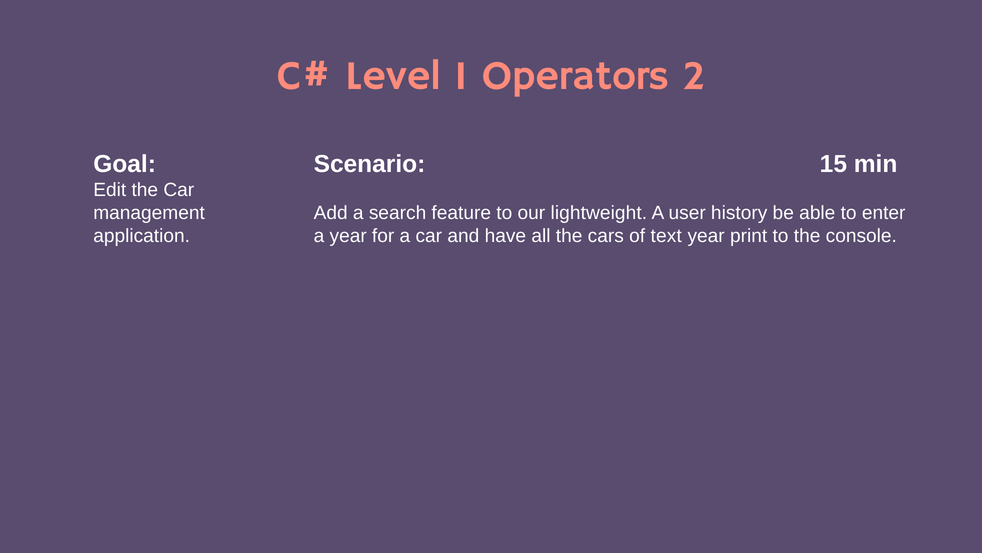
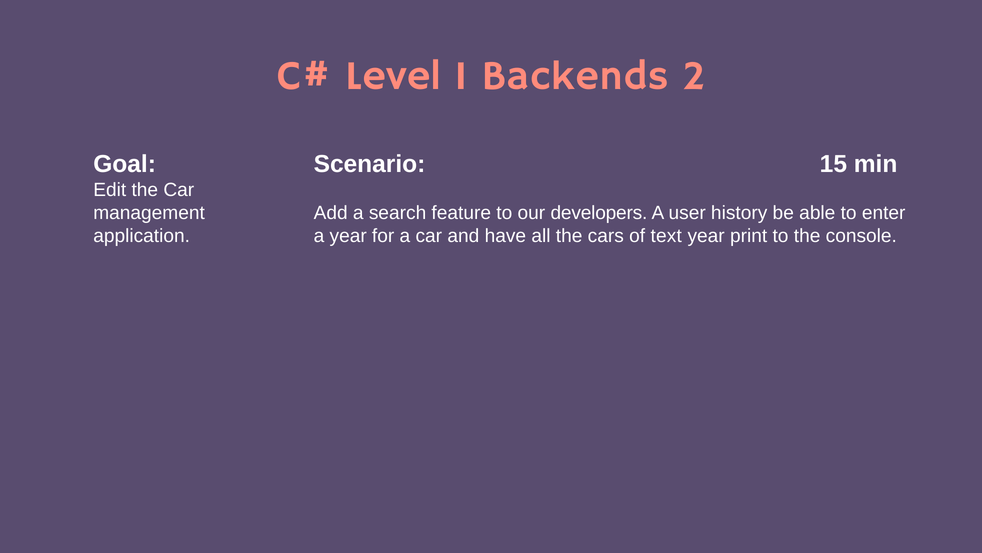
Operators: Operators -> Backends
lightweight: lightweight -> developers
